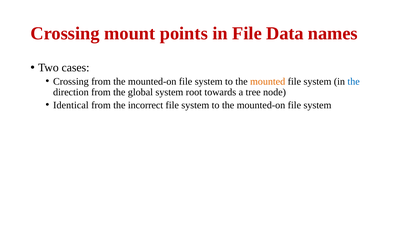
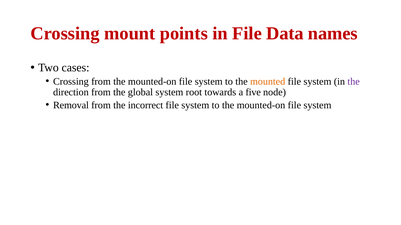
the at (354, 82) colour: blue -> purple
tree: tree -> five
Identical: Identical -> Removal
